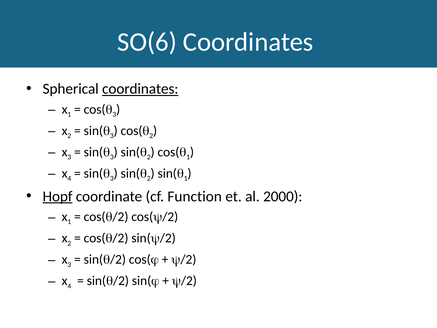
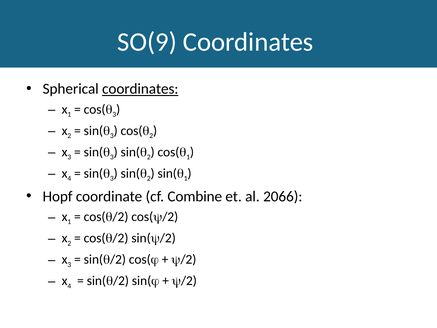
SO(6: SO(6 -> SO(9
Hopf underline: present -> none
Function: Function -> Combine
2000: 2000 -> 2066
